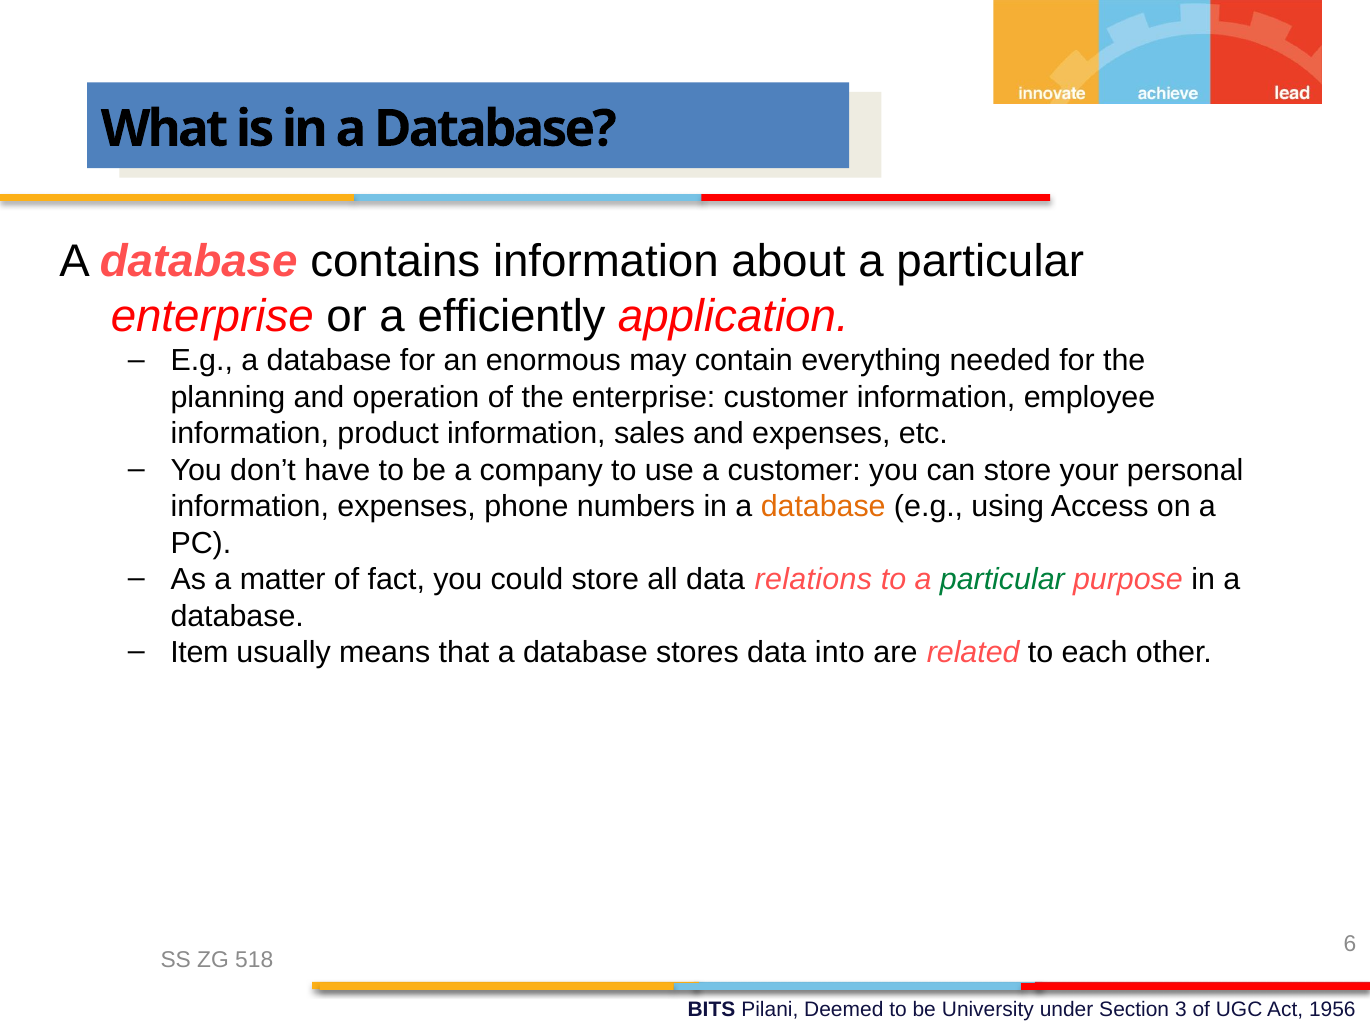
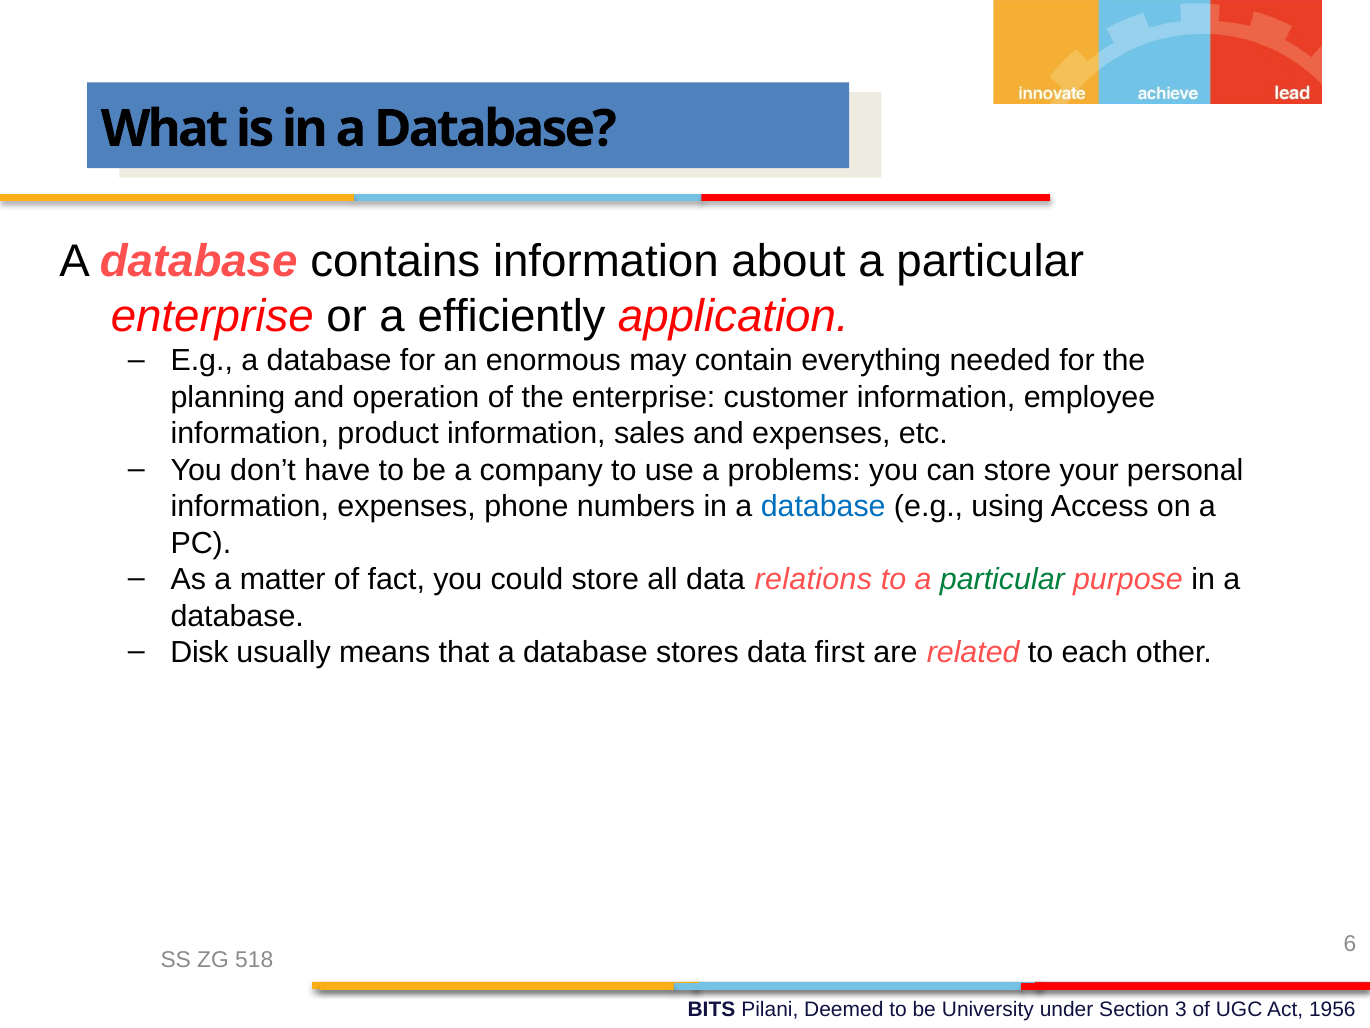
a customer: customer -> problems
database at (823, 506) colour: orange -> blue
Item: Item -> Disk
into: into -> first
